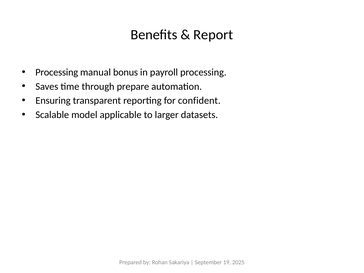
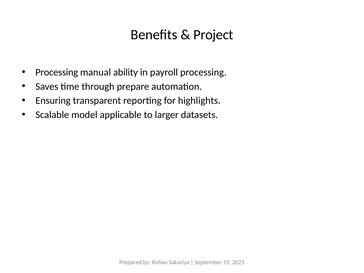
Report: Report -> Project
bonus: bonus -> ability
confident: confident -> highlights
